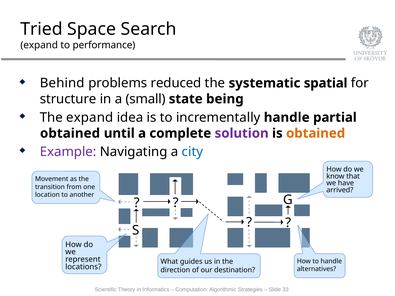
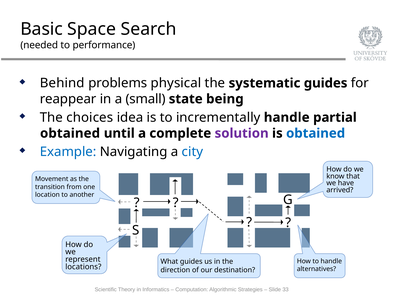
Tried: Tried -> Basic
expand at (39, 45): expand -> needed
reduced: reduced -> physical
systematic spatial: spatial -> guides
structure: structure -> reappear
The expand: expand -> choices
obtained at (316, 133) colour: orange -> blue
Example colour: purple -> blue
